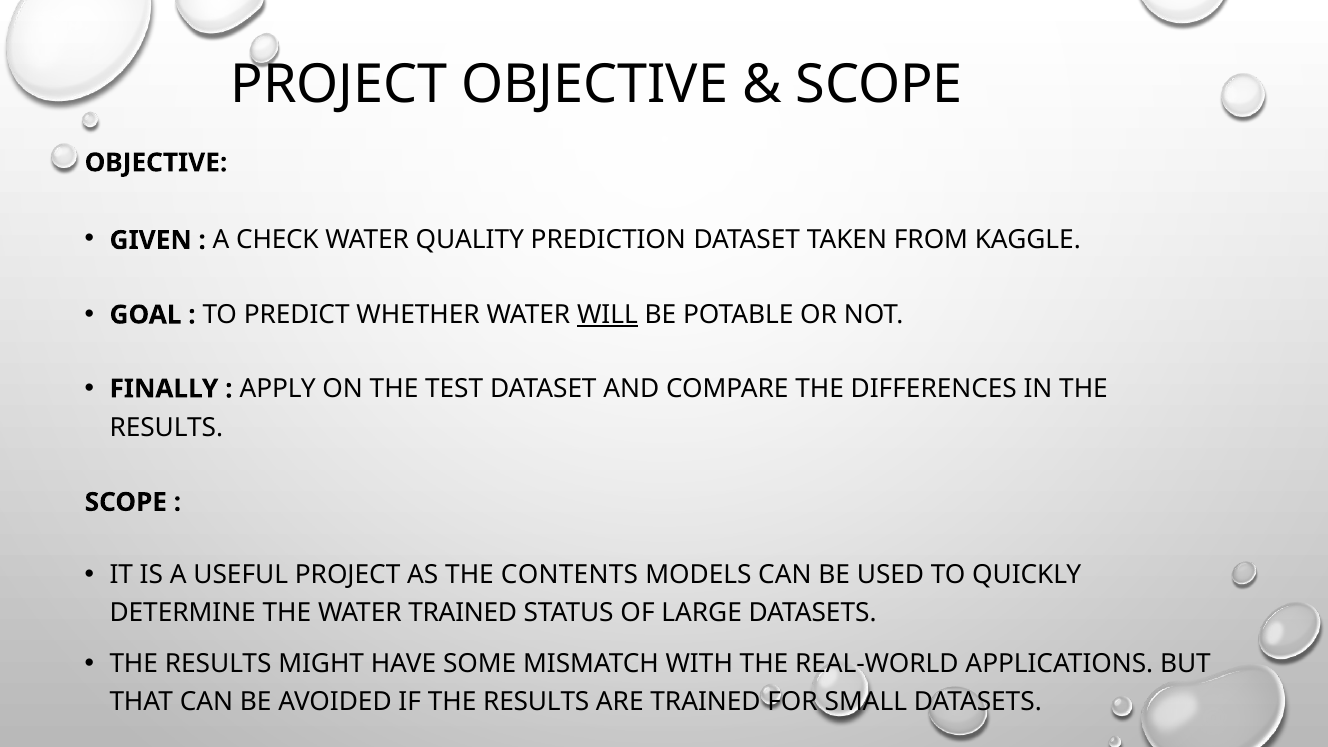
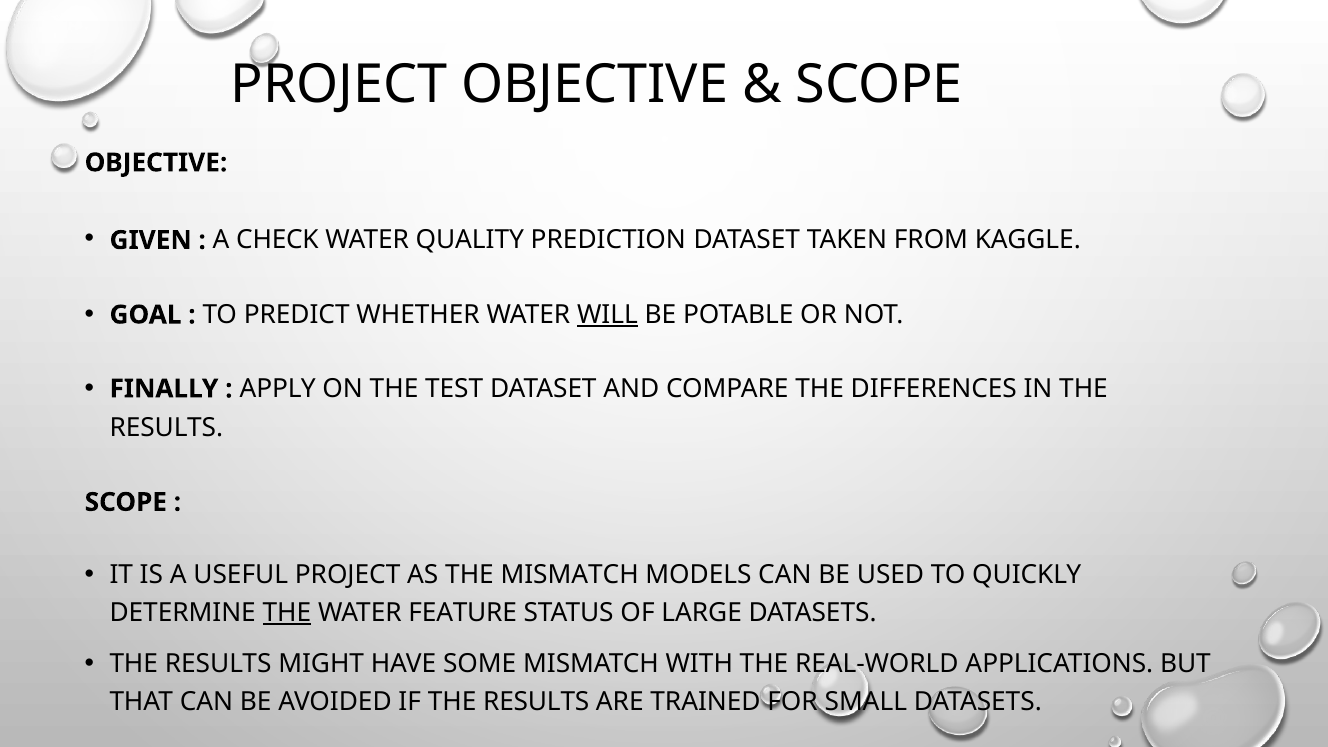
THE CONTENTS: CONTENTS -> MISMATCH
THE at (287, 612) underline: none -> present
WATER TRAINED: TRAINED -> FEATURE
